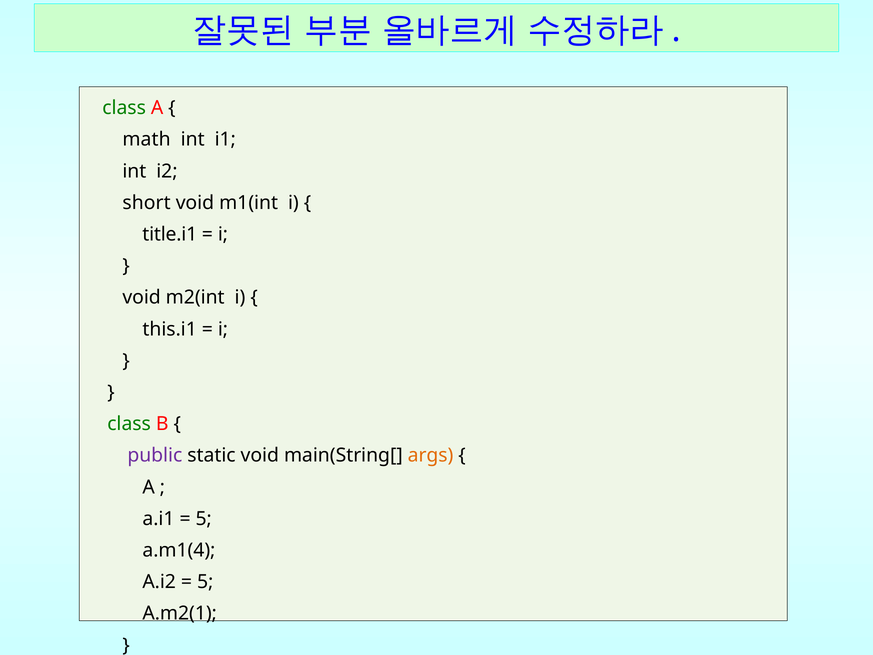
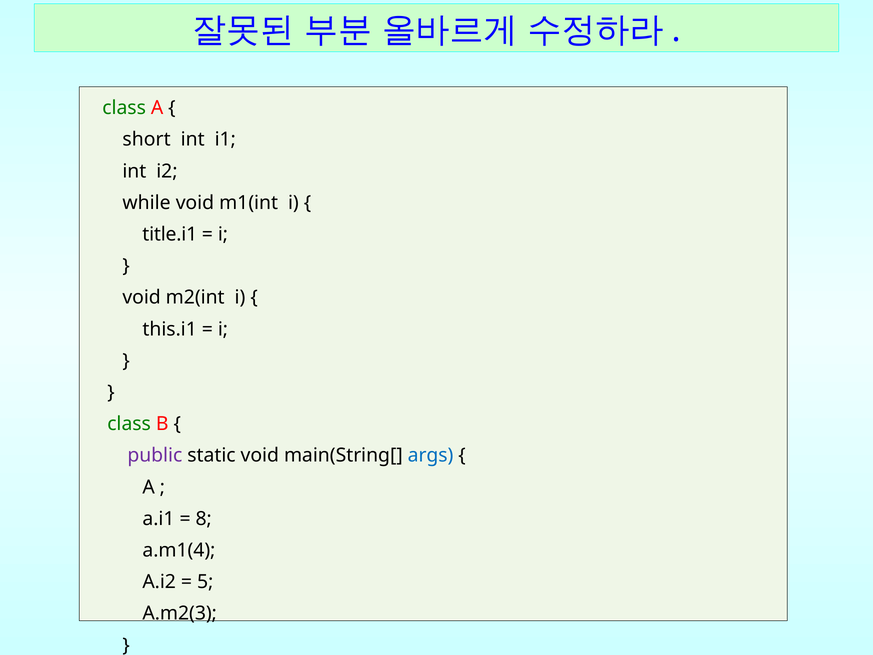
math: math -> short
short: short -> while
args colour: orange -> blue
5 at (204, 519): 5 -> 8
A.m2(1: A.m2(1 -> A.m2(3
